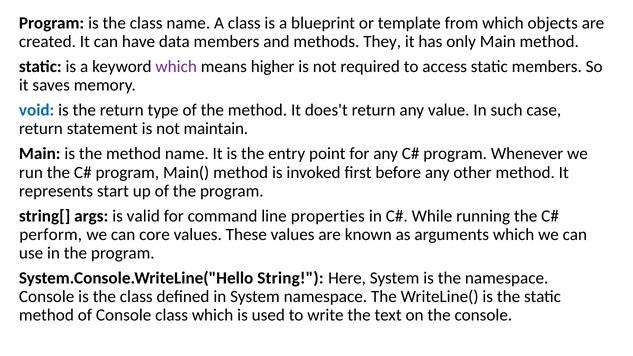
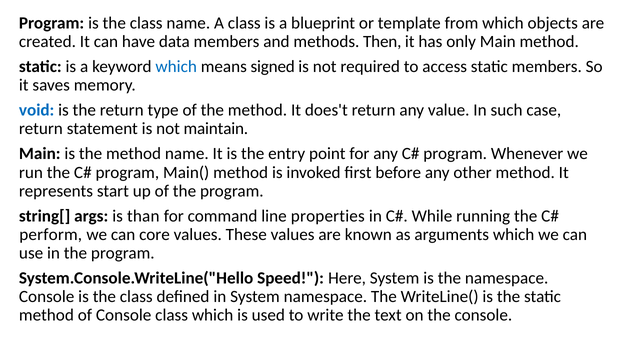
They: They -> Then
which at (176, 67) colour: purple -> blue
higher: higher -> signed
valid: valid -> than
String: String -> Speed
